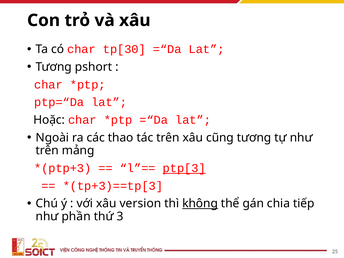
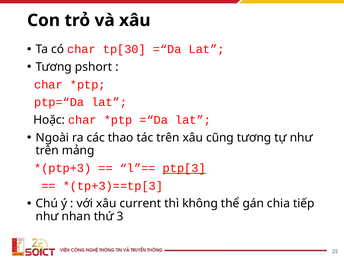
version: version -> current
không underline: present -> none
phần: phần -> nhan
